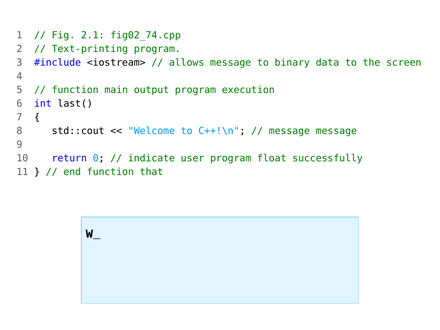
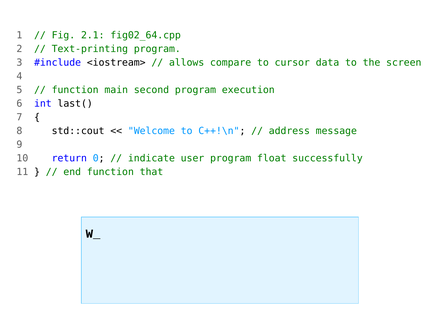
fig02_74.cpp: fig02_74.cpp -> fig02_64.cpp
allows message: message -> compare
binary: binary -> cursor
output: output -> second
message at (289, 131): message -> address
